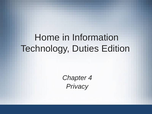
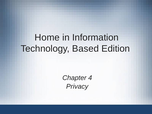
Duties: Duties -> Based
